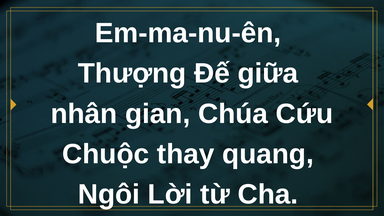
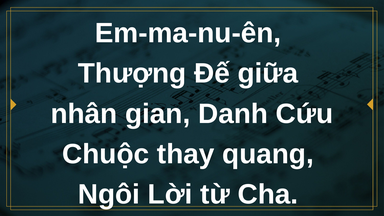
Chúa: Chúa -> Danh
